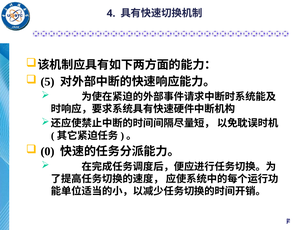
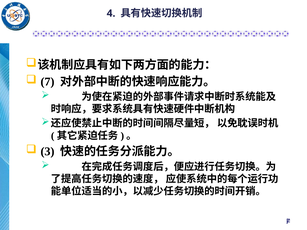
5: 5 -> 7
0: 0 -> 3
